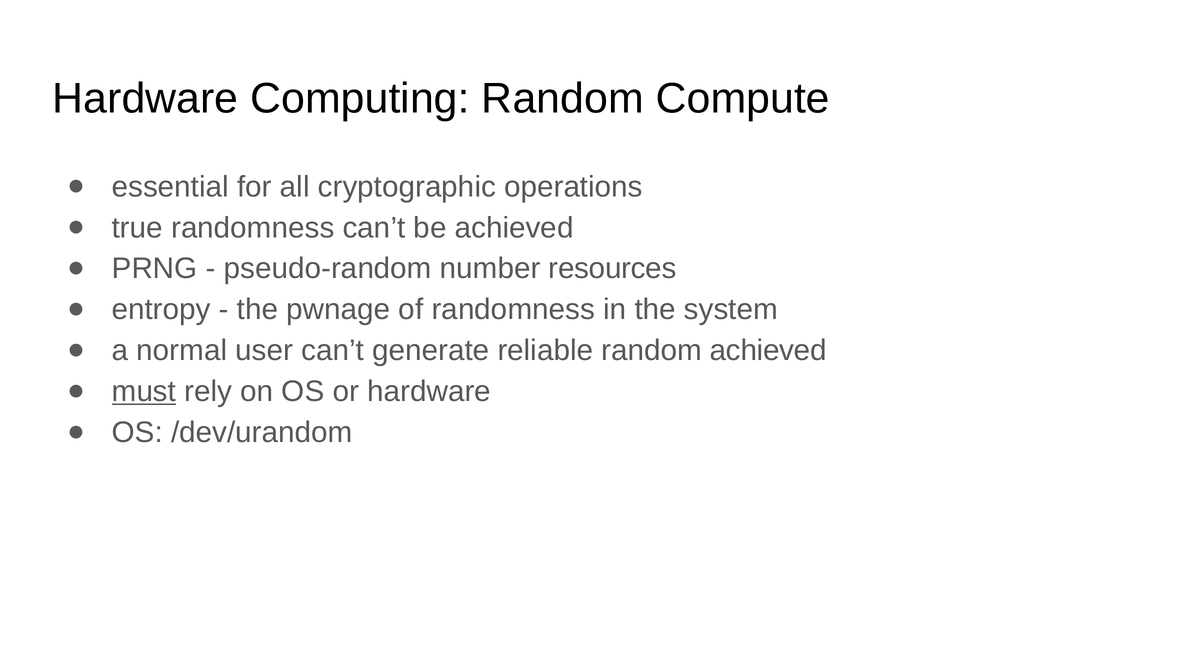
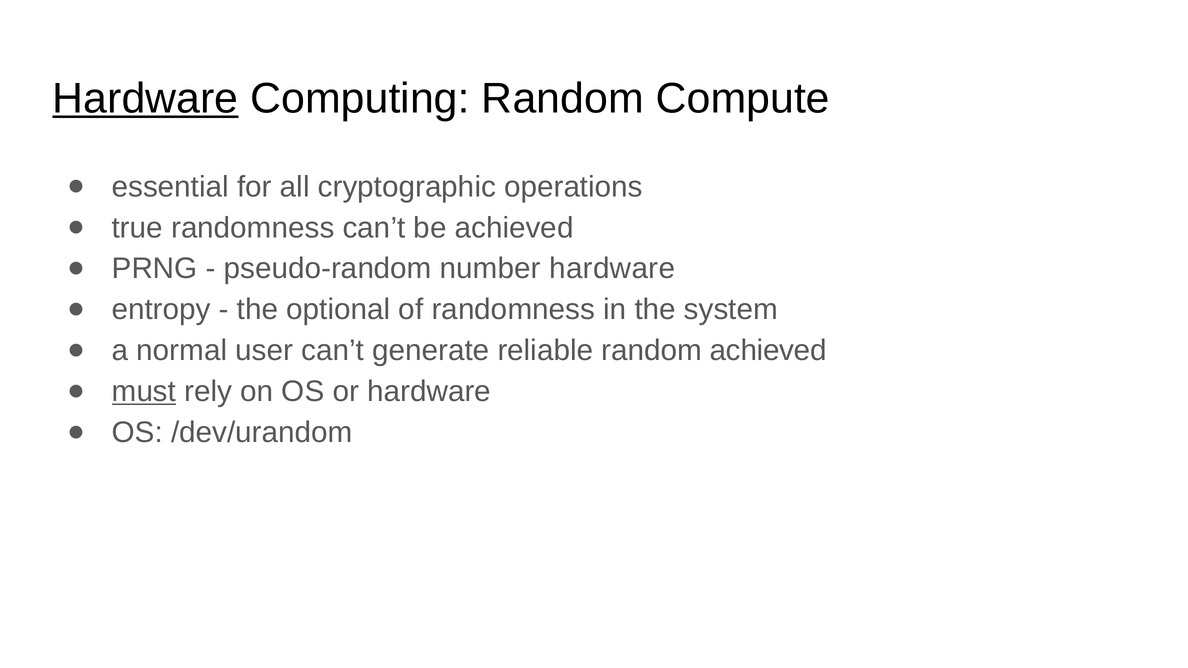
Hardware at (145, 98) underline: none -> present
number resources: resources -> hardware
pwnage: pwnage -> optional
